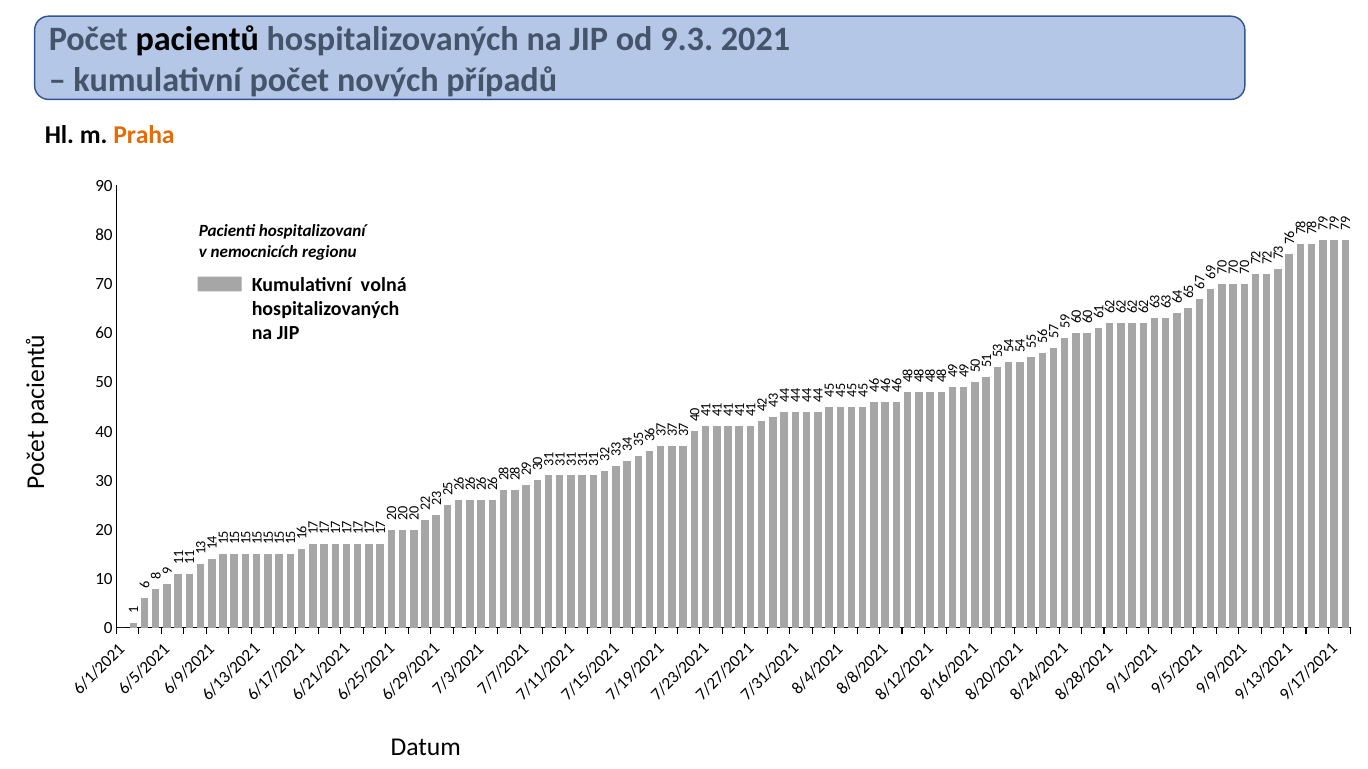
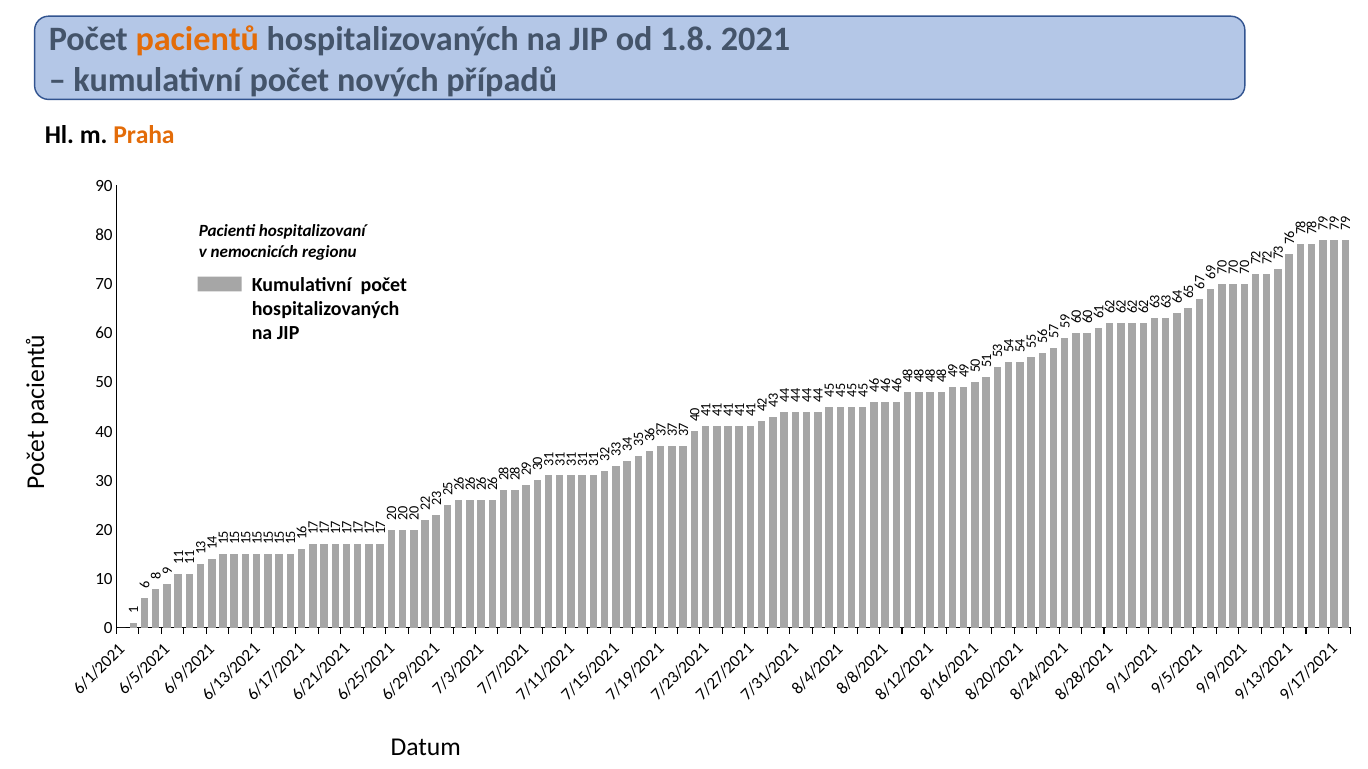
pacientů colour: black -> orange
9.3: 9.3 -> 1.8
volná at (384, 285): volná -> počet
